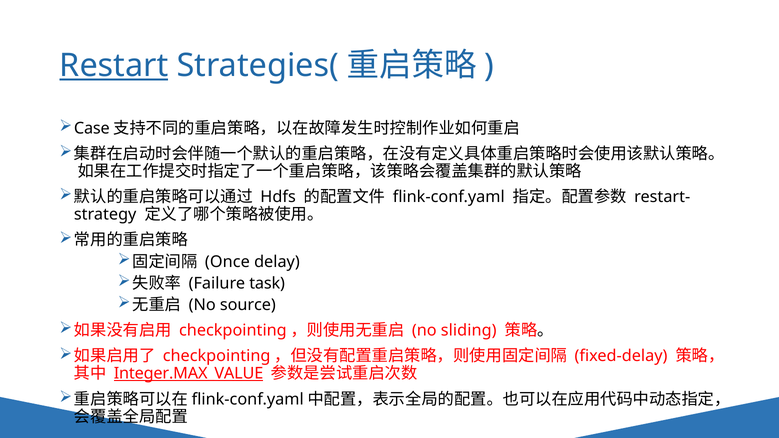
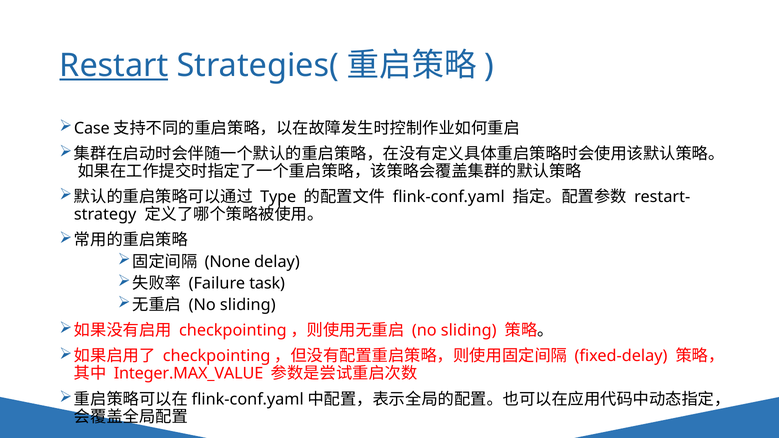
Hdfs: Hdfs -> Type
Once: Once -> None
source at (248, 305): source -> sliding
Integer.MAX_VALUE underline: present -> none
